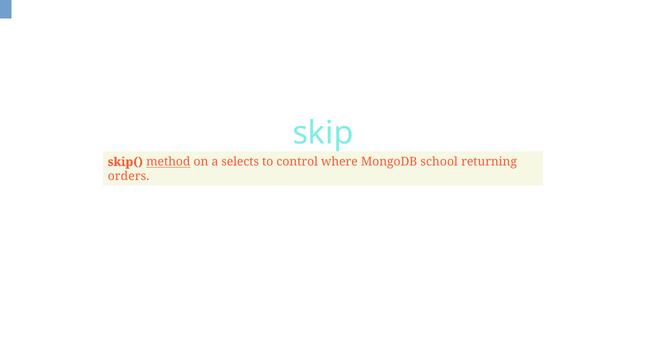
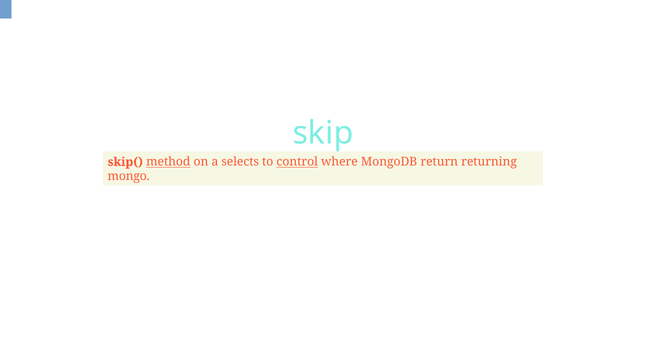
control underline: none -> present
school: school -> return
orders: orders -> mongo
